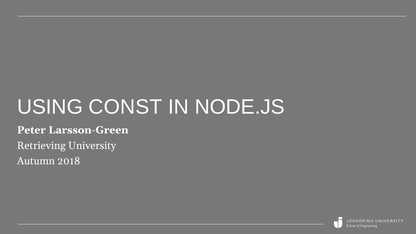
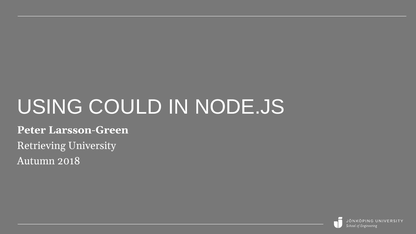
CONST: CONST -> COULD
